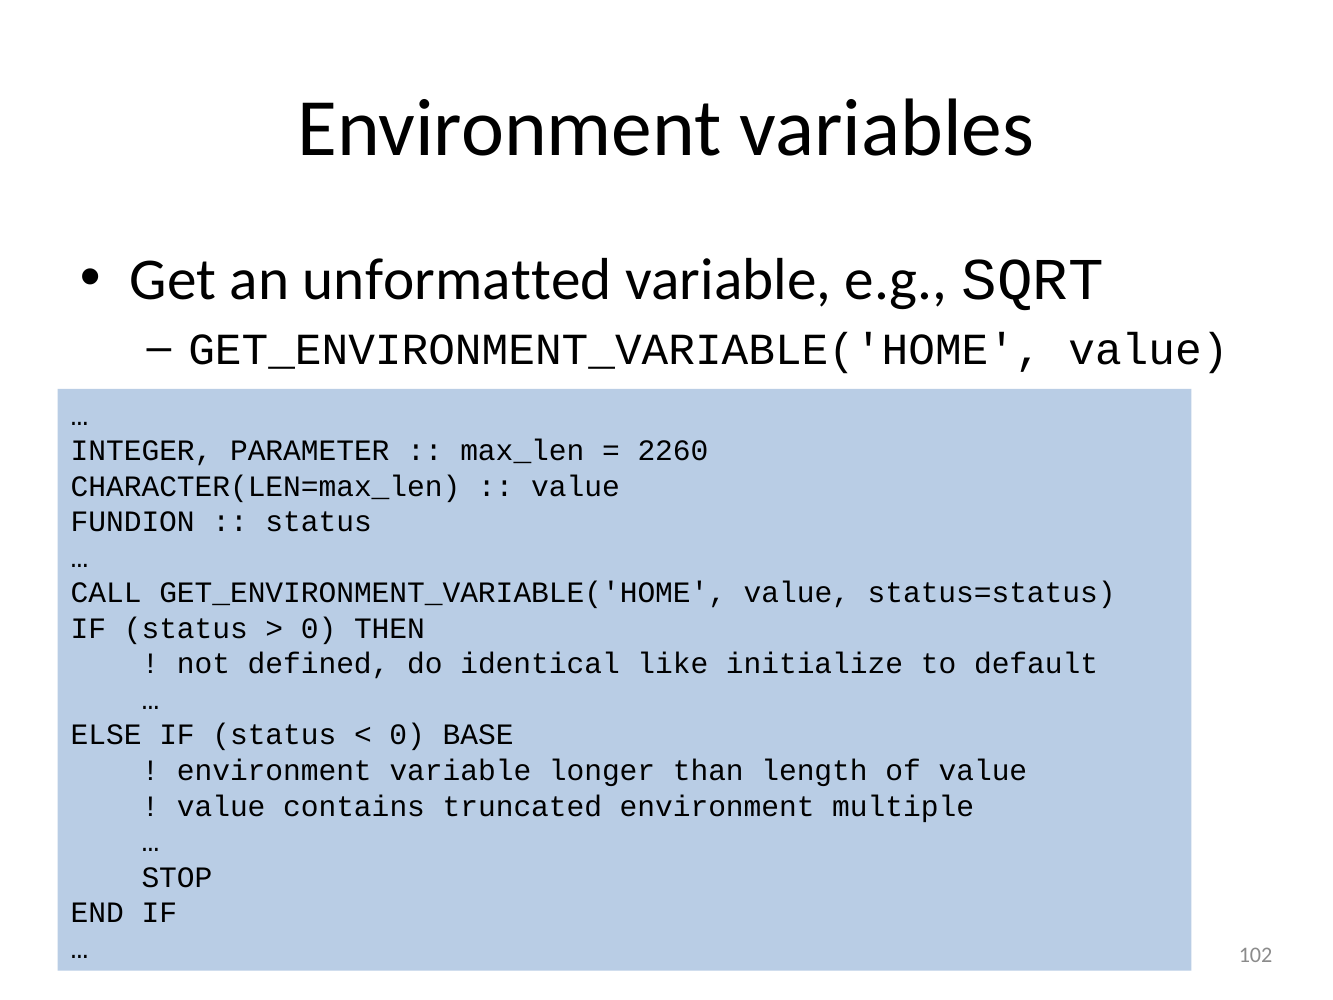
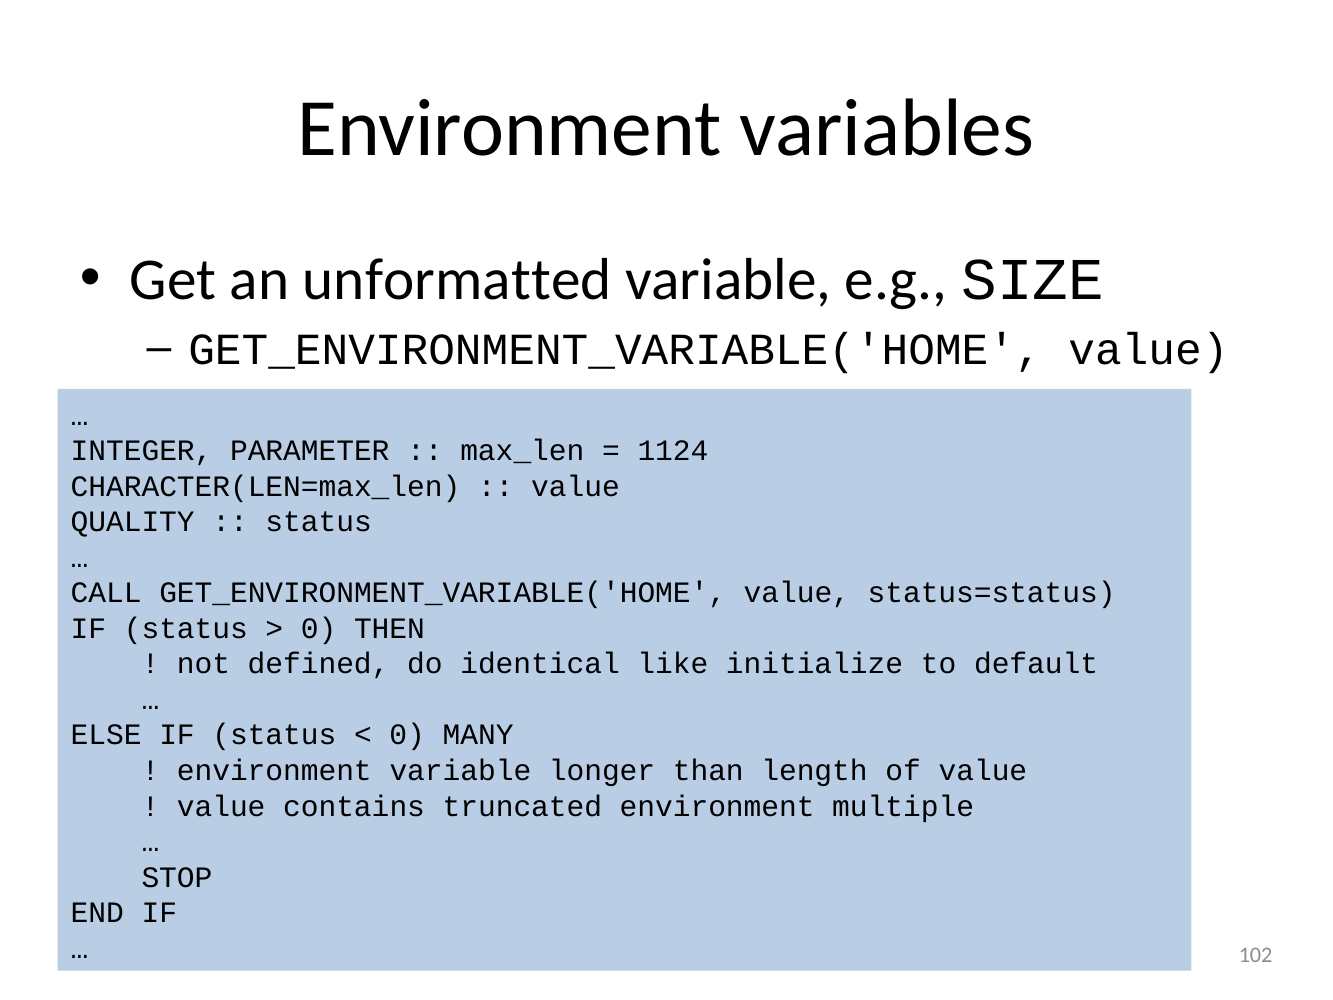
SQRT: SQRT -> SIZE
2260: 2260 -> 1124
FUNDION: FUNDION -> QUALITY
BASE: BASE -> MANY
